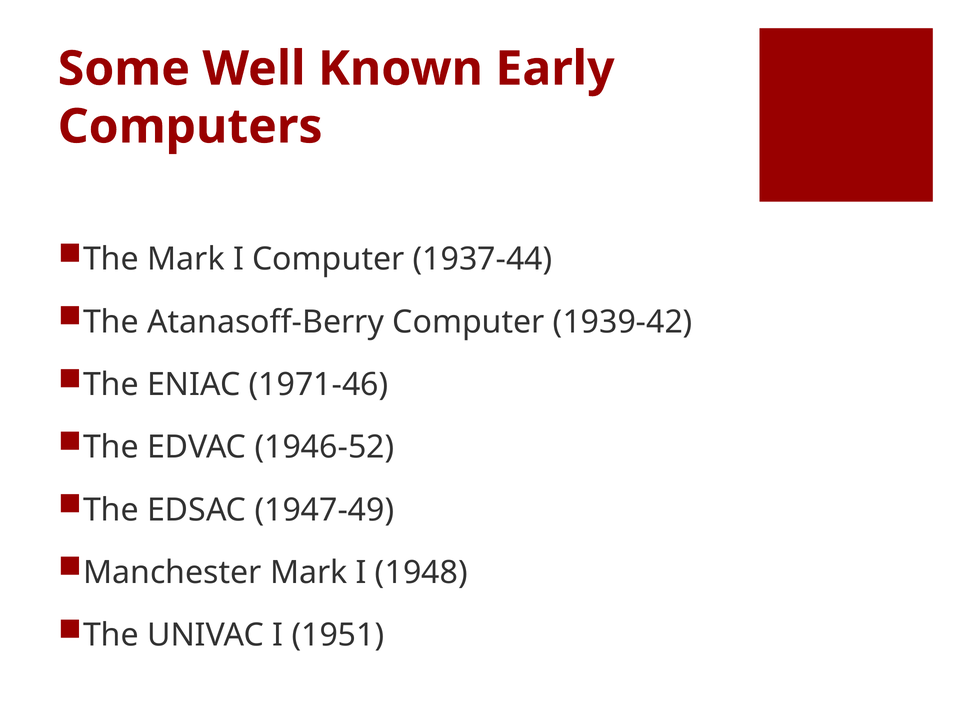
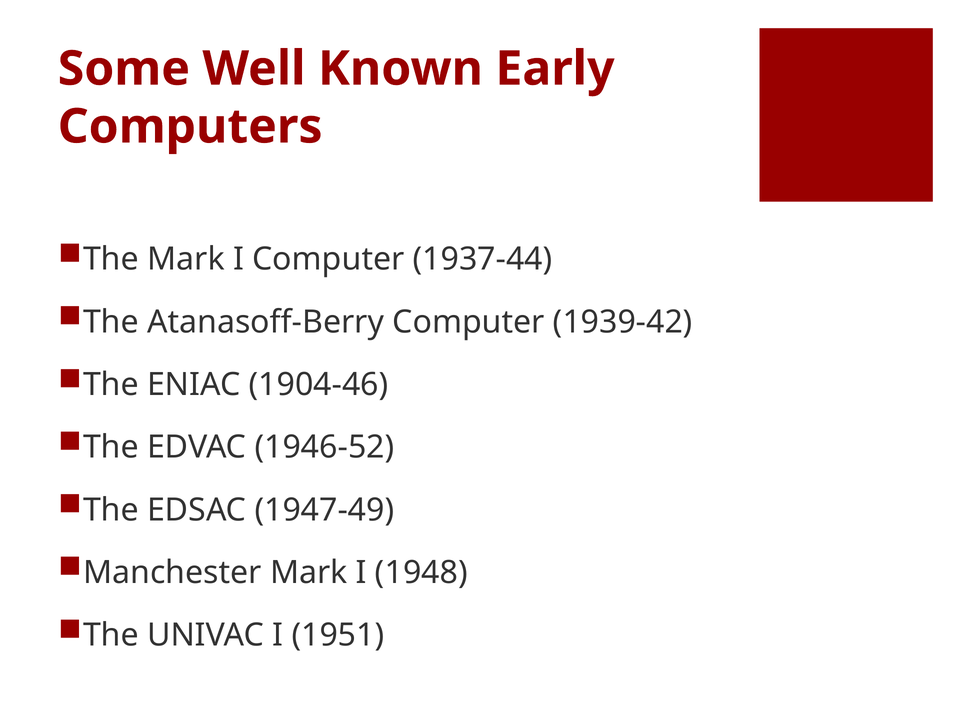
1971-46: 1971-46 -> 1904-46
